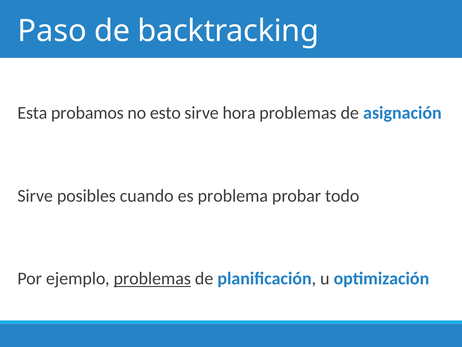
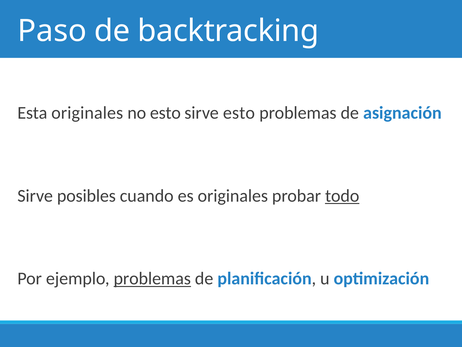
Esta probamos: probamos -> originales
sirve hora: hora -> esto
es problema: problema -> originales
todo underline: none -> present
